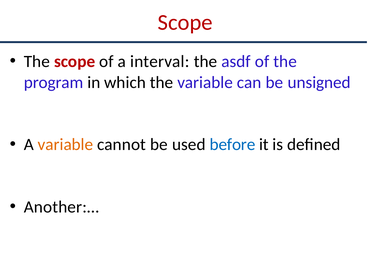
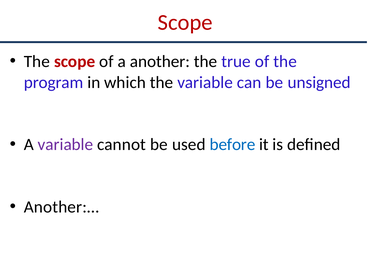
interval: interval -> another
asdf: asdf -> true
variable at (65, 145) colour: orange -> purple
